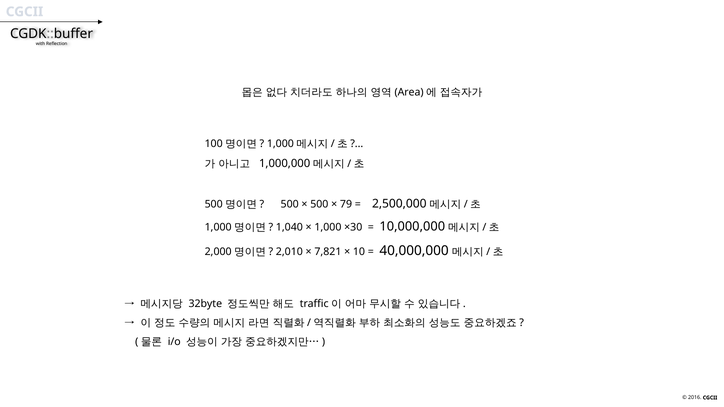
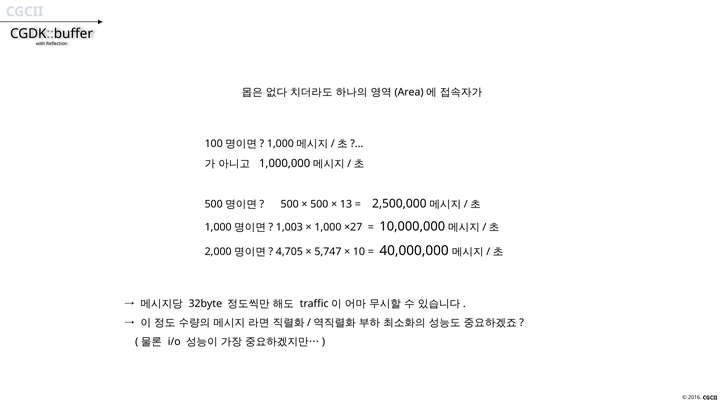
79: 79 -> 13
1,040: 1,040 -> 1,003
×30: ×30 -> ×27
2,010: 2,010 -> 4,705
7,821: 7,821 -> 5,747
